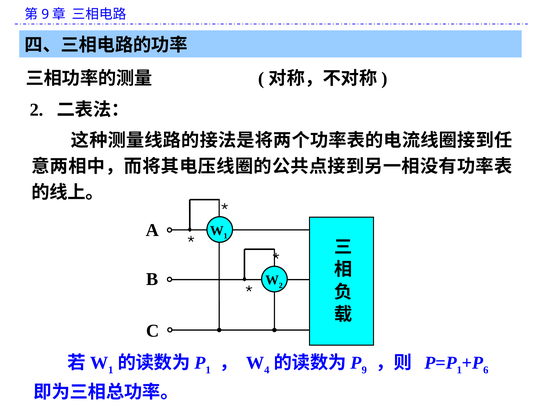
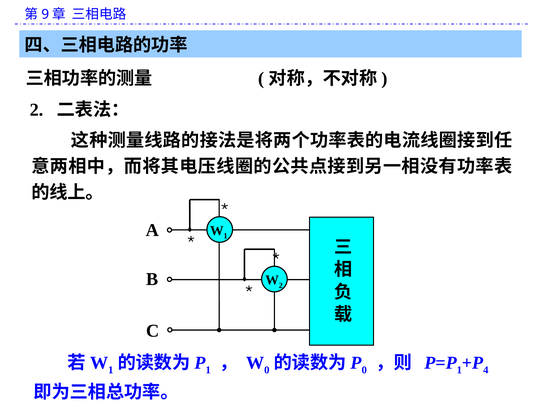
4 at (267, 370): 4 -> 0
9 at (364, 370): 9 -> 0
6: 6 -> 4
